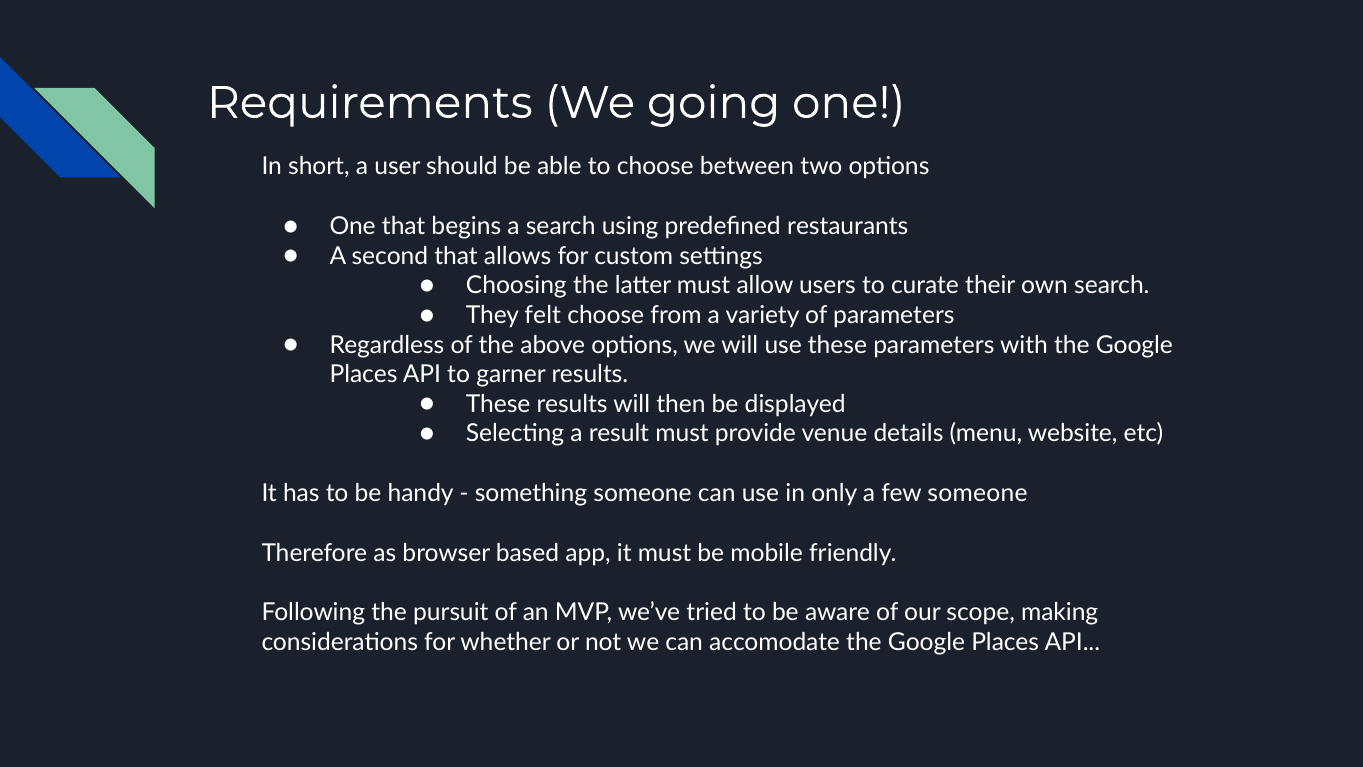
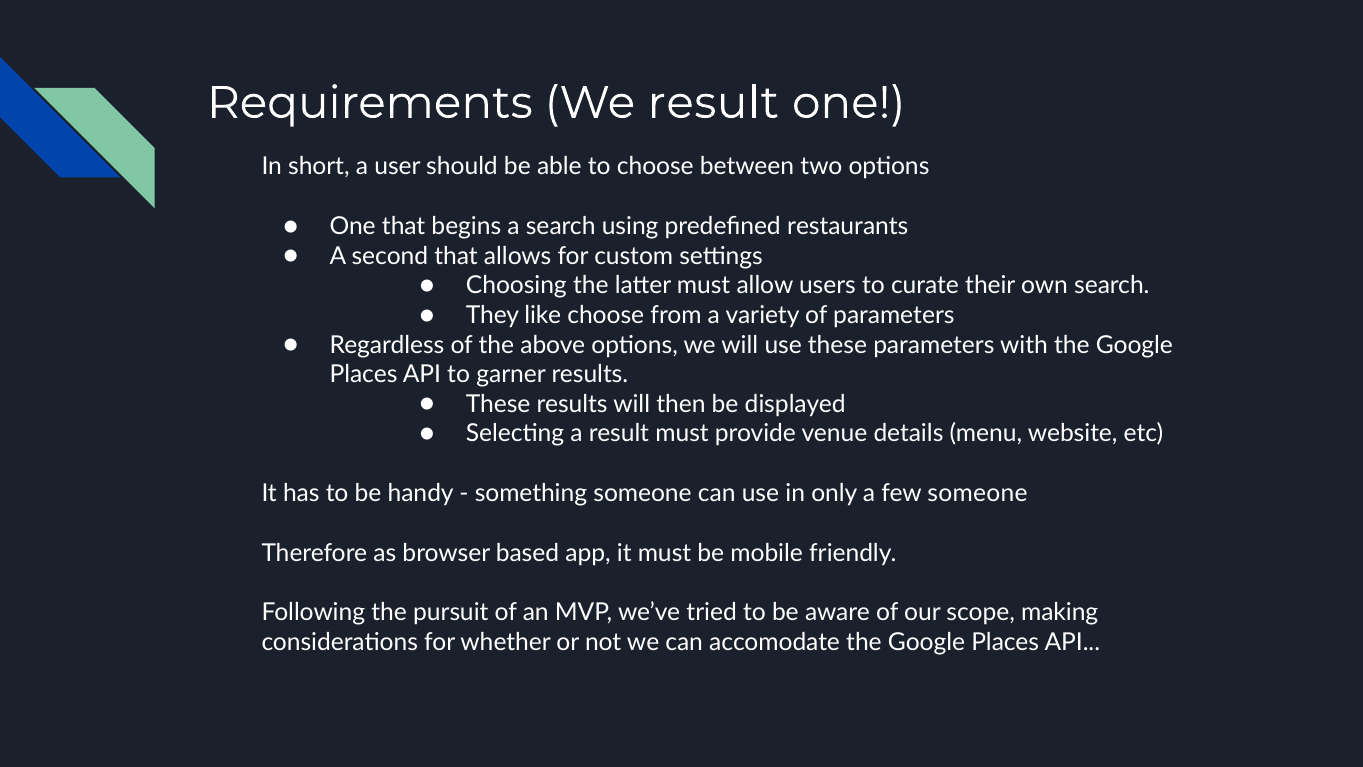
We going: going -> result
felt: felt -> like
